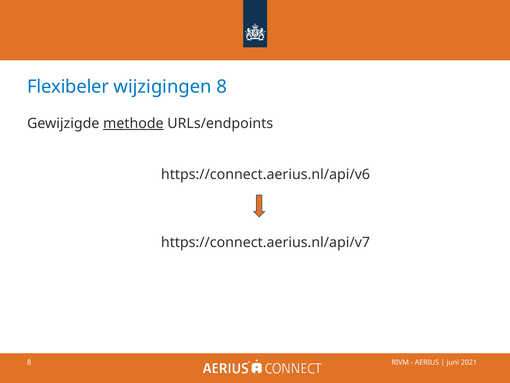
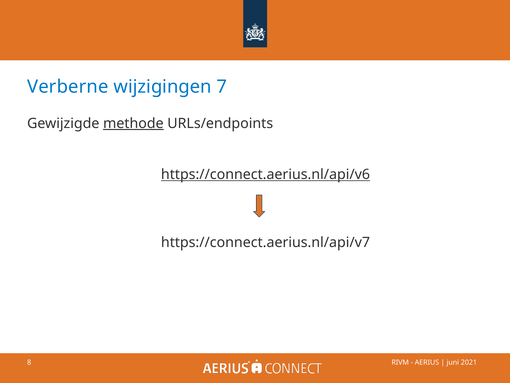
Flexibeler: Flexibeler -> Verberne
wijzigingen 8: 8 -> 7
https://connect.aerius.nl/api/v6 underline: none -> present
